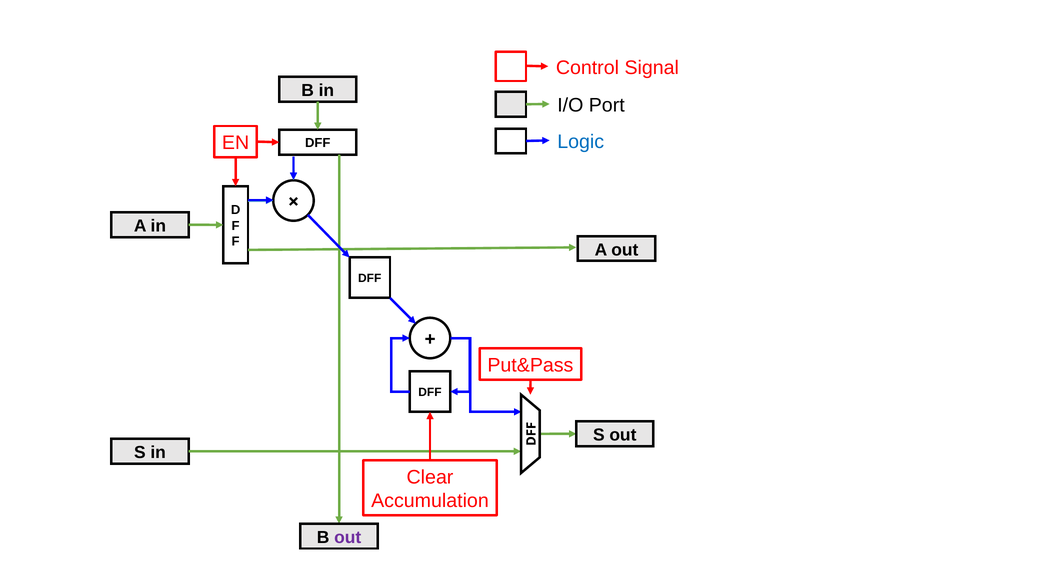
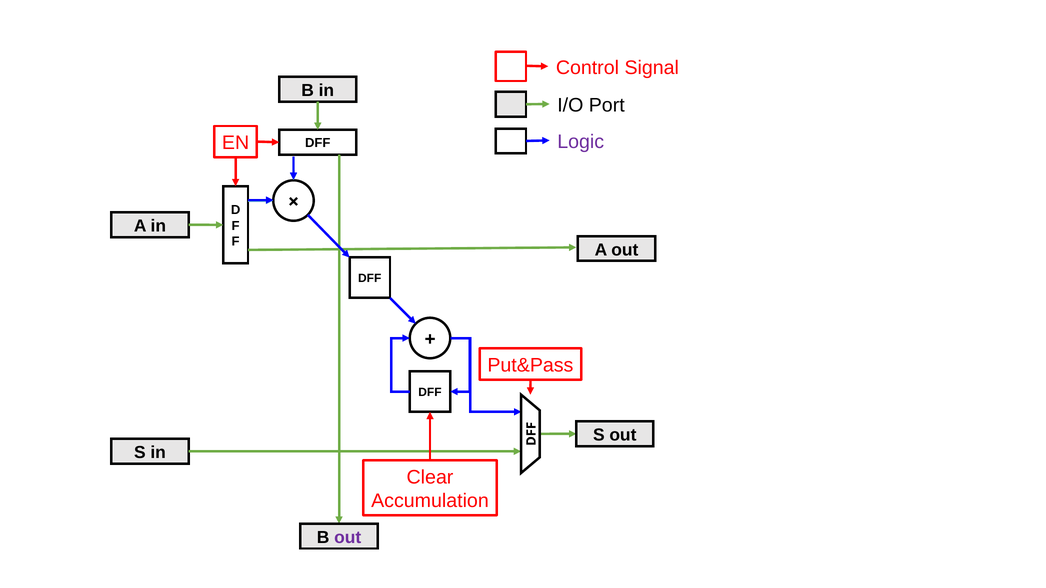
Logic colour: blue -> purple
